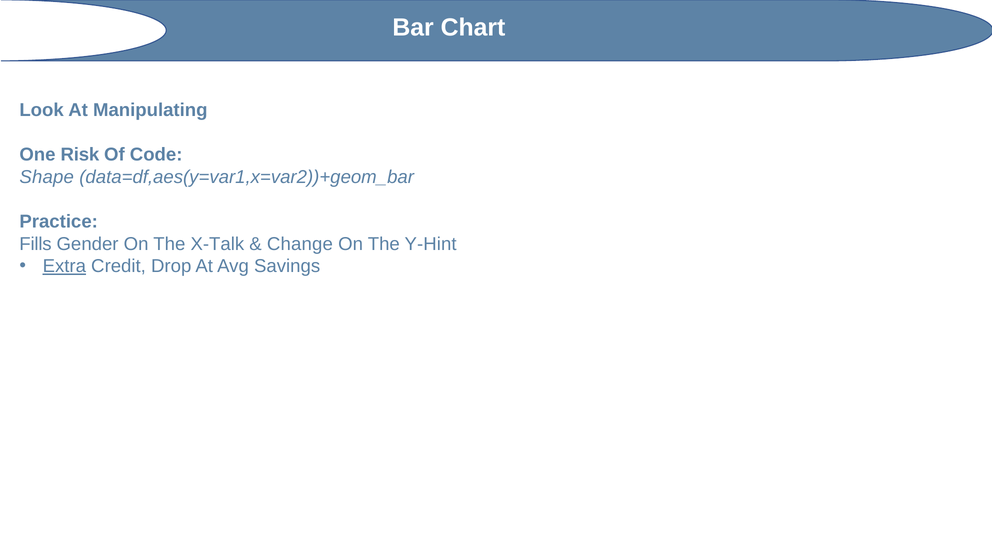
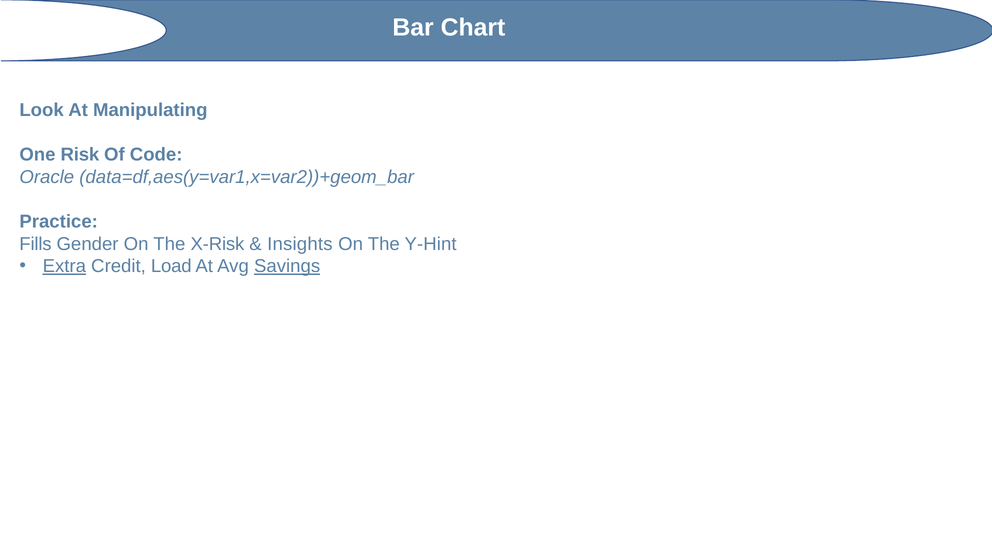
Shape: Shape -> Oracle
X-Talk: X-Talk -> X-Risk
Change: Change -> Insights
Drop: Drop -> Load
Savings underline: none -> present
